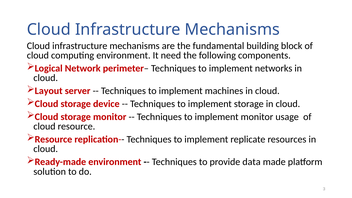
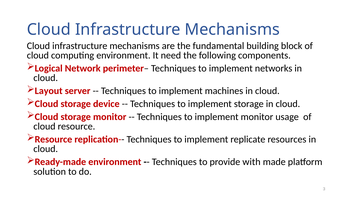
data: data -> with
